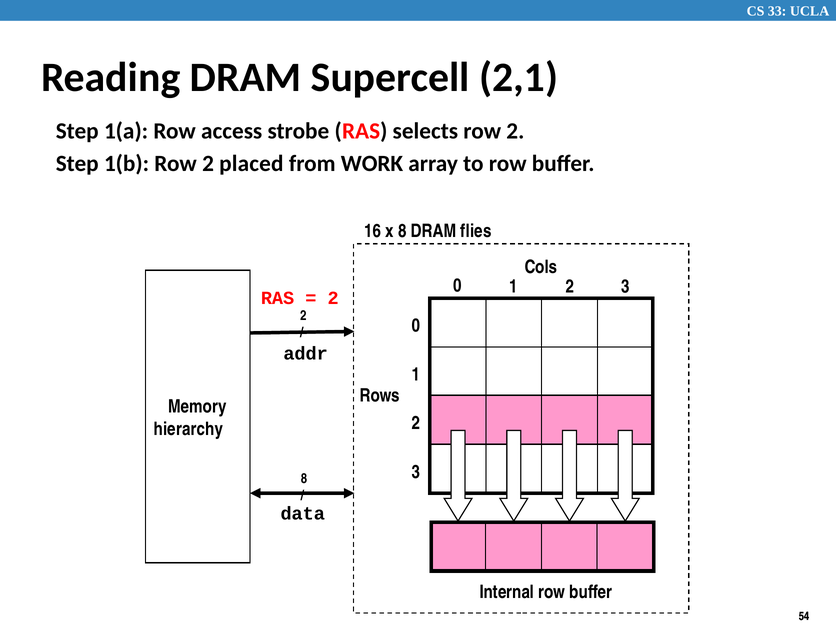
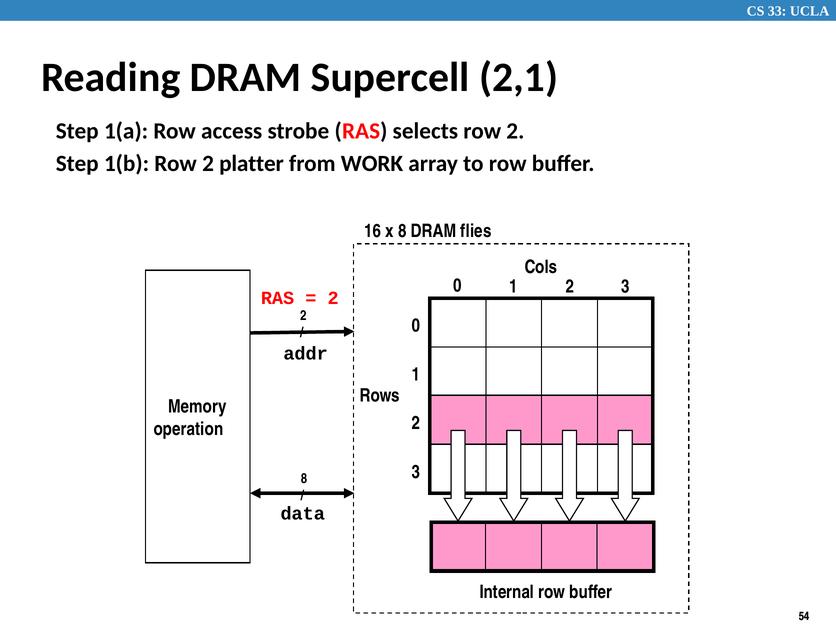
placed: placed -> platter
hierarchy: hierarchy -> operation
